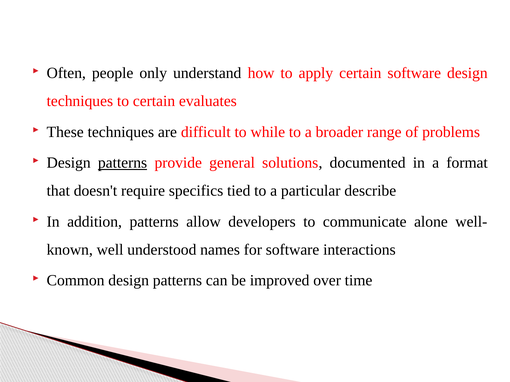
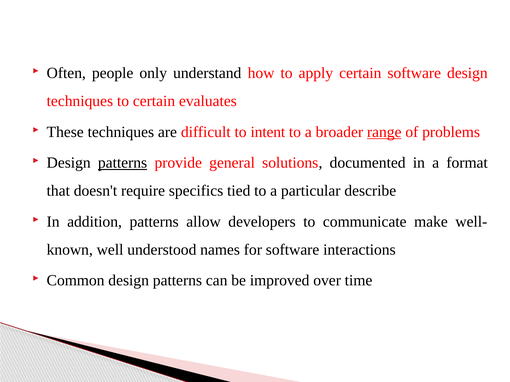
while: while -> intent
range underline: none -> present
alone: alone -> make
